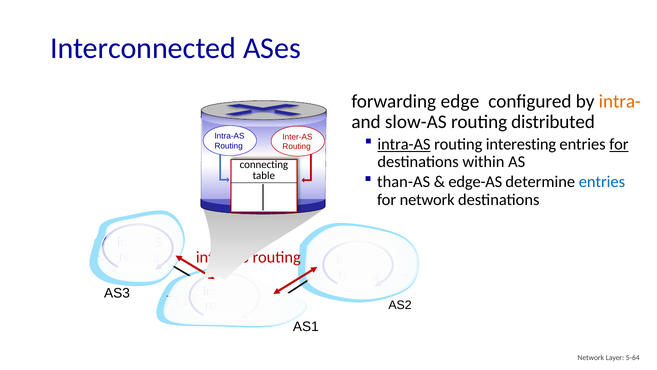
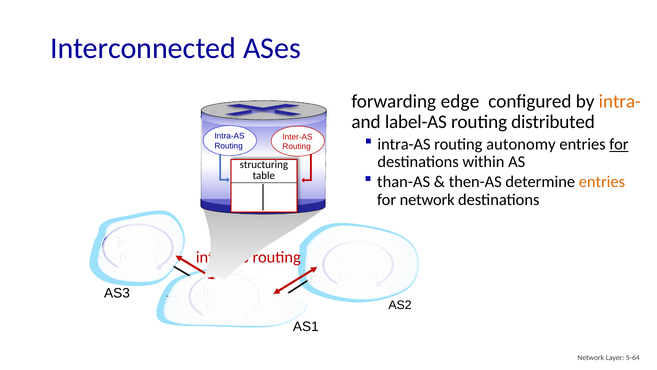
slow-AS: slow-AS -> label-AS
intra-AS at (404, 144) underline: present -> none
interesting: interesting -> autonomy
connecting: connecting -> structuring
edge-AS: edge-AS -> then-AS
entries at (602, 182) colour: blue -> orange
